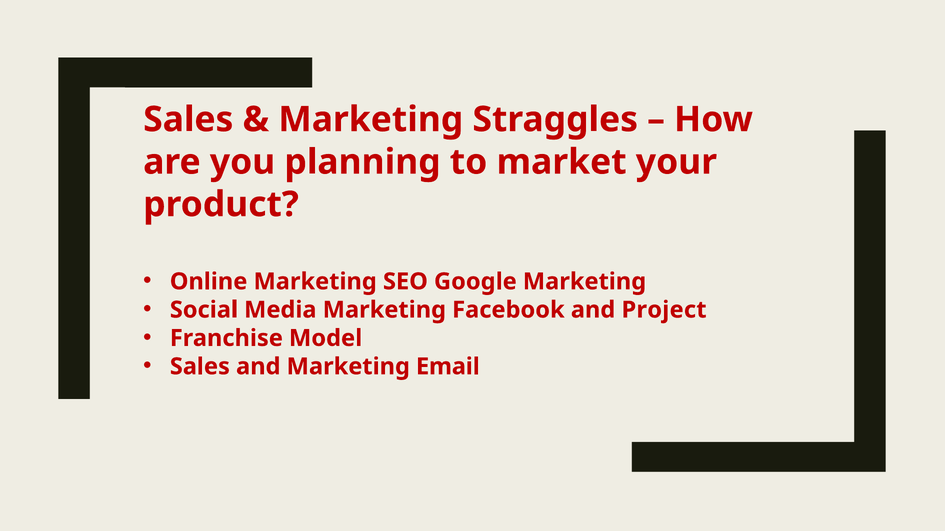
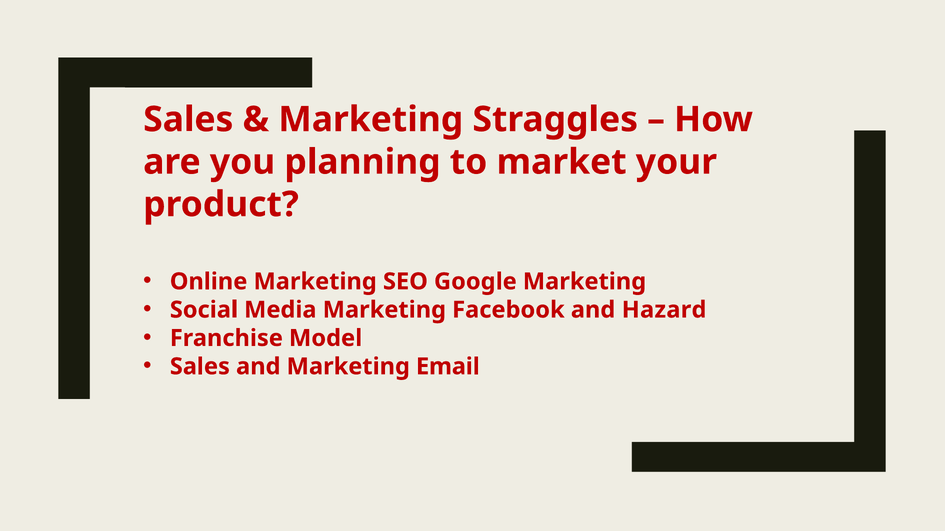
Project: Project -> Hazard
